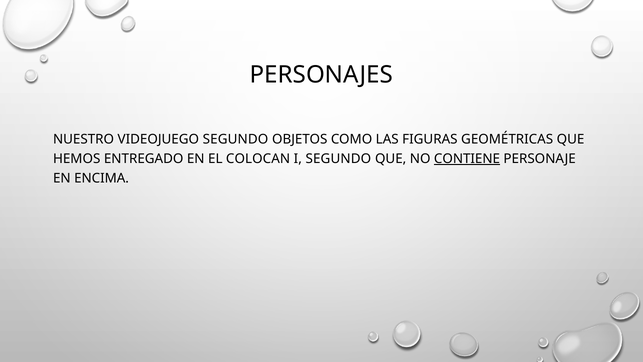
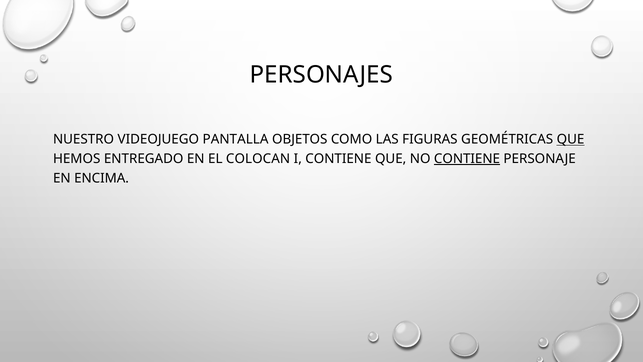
VIDEOJUEGO SEGUNDO: SEGUNDO -> PANTALLA
QUE at (571, 139) underline: none -> present
I SEGUNDO: SEGUNDO -> CONTIENE
